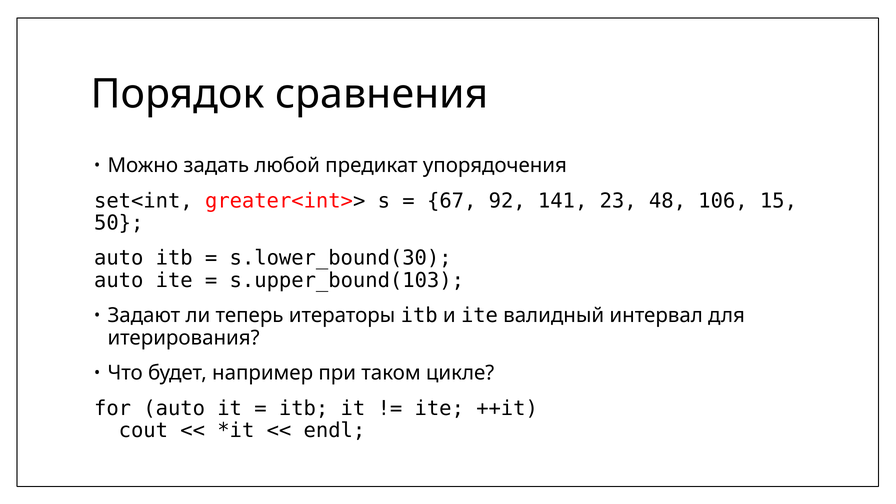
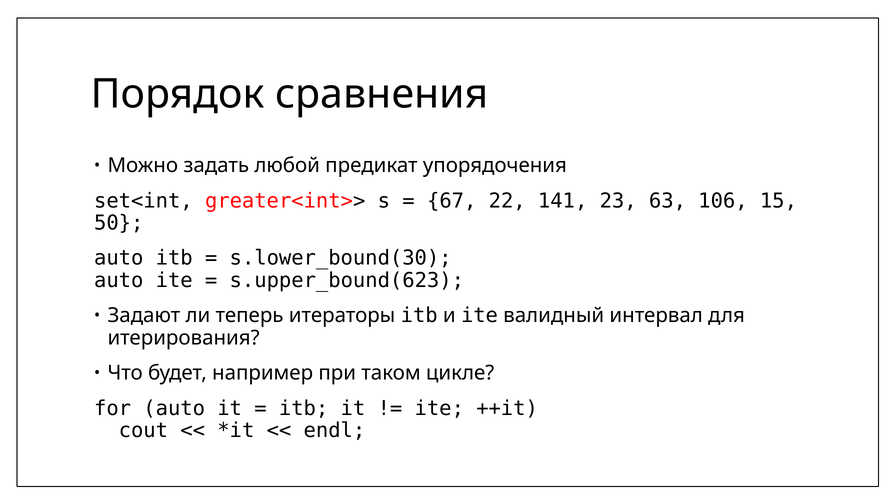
92: 92 -> 22
48: 48 -> 63
s.upper_bound(103: s.upper_bound(103 -> s.upper_bound(623
